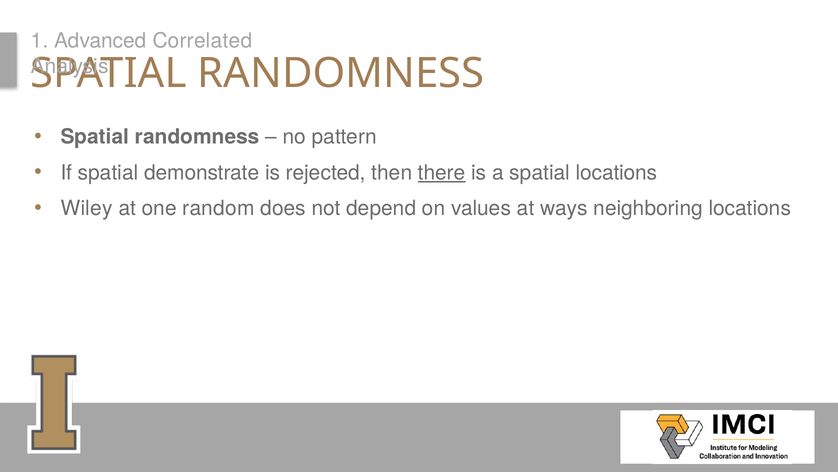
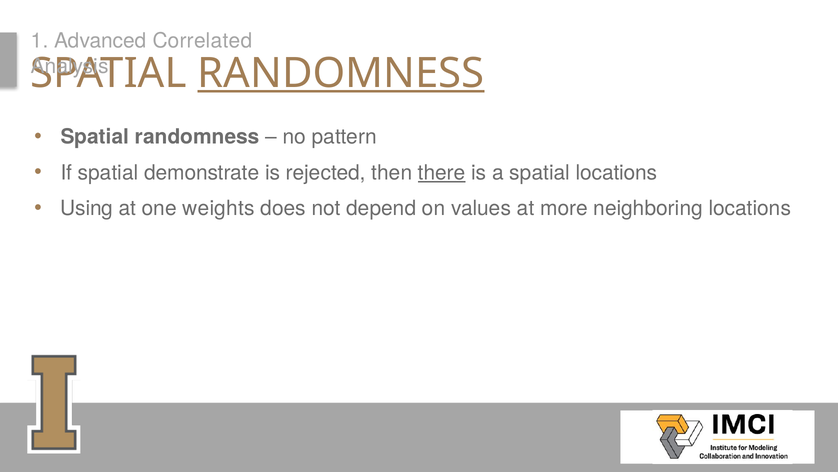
RANDOMNESS at (341, 73) underline: none -> present
Wiley: Wiley -> Using
random: random -> weights
ways: ways -> more
